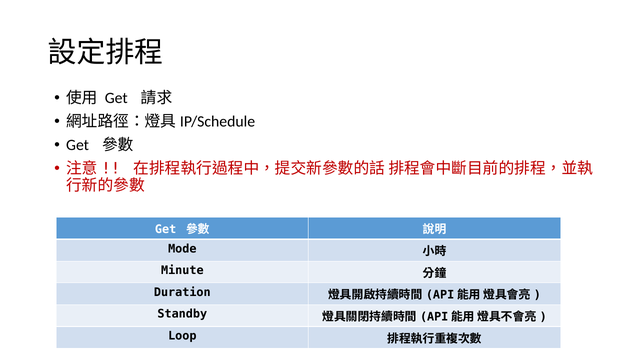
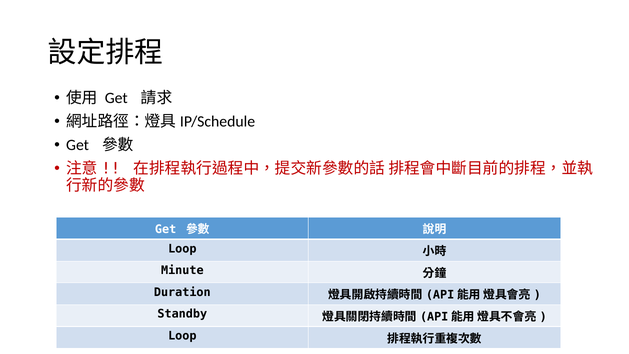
Mode at (182, 248): Mode -> Loop
